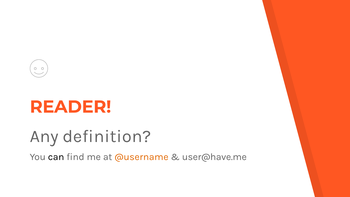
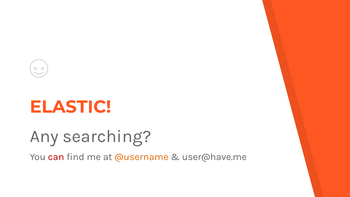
READER: READER -> ELASTIC
definition: definition -> searching
can colour: black -> red
